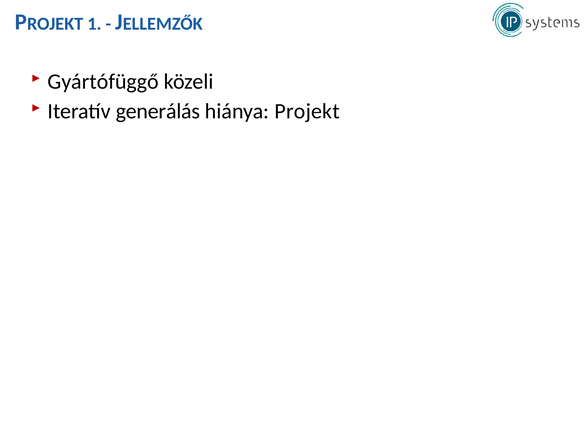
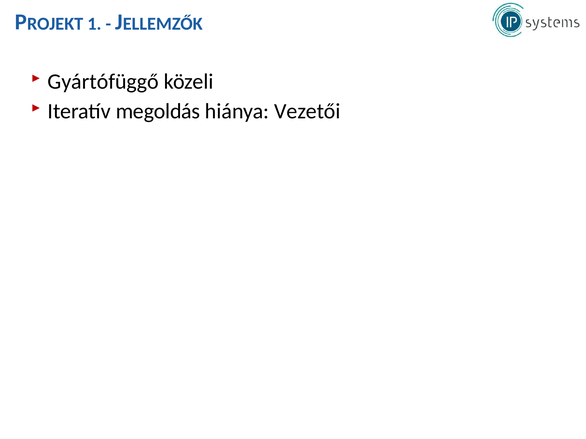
generálás: generálás -> megoldás
Projekt: Projekt -> Vezetői
